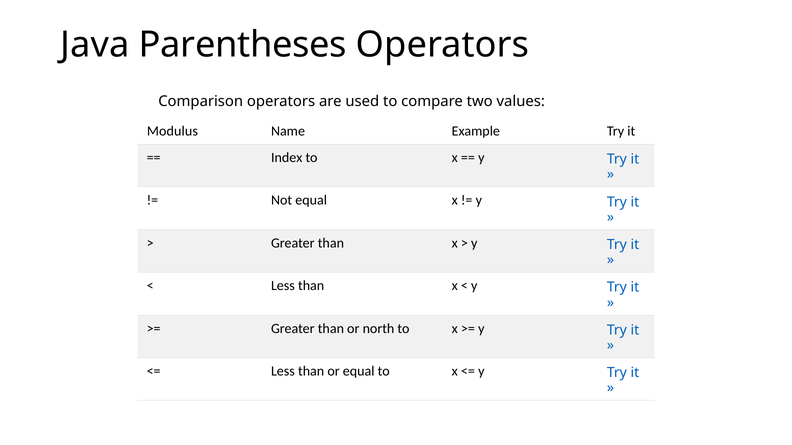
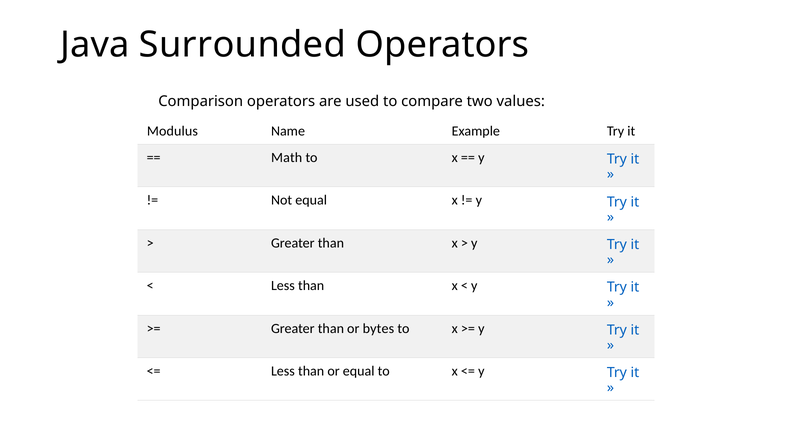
Parentheses: Parentheses -> Surrounded
Index: Index -> Math
north: north -> bytes
